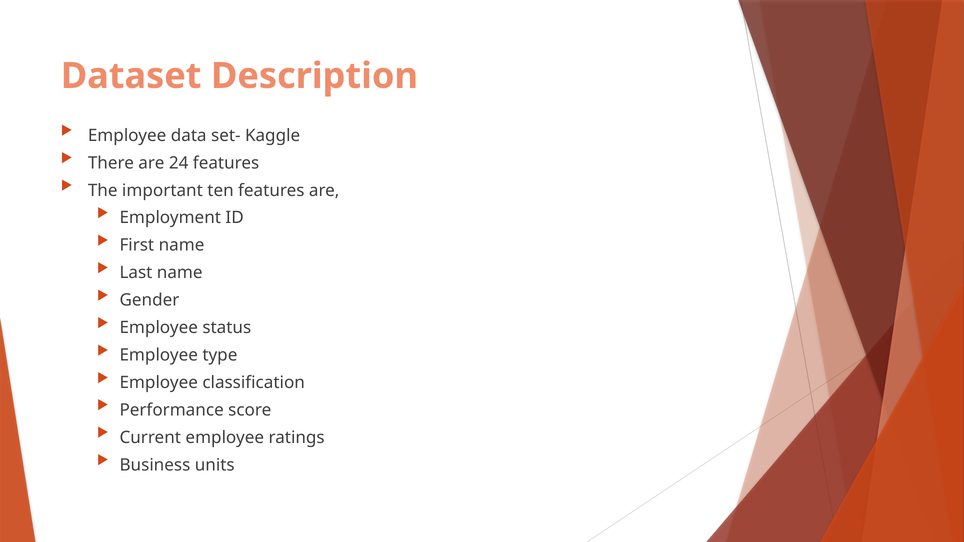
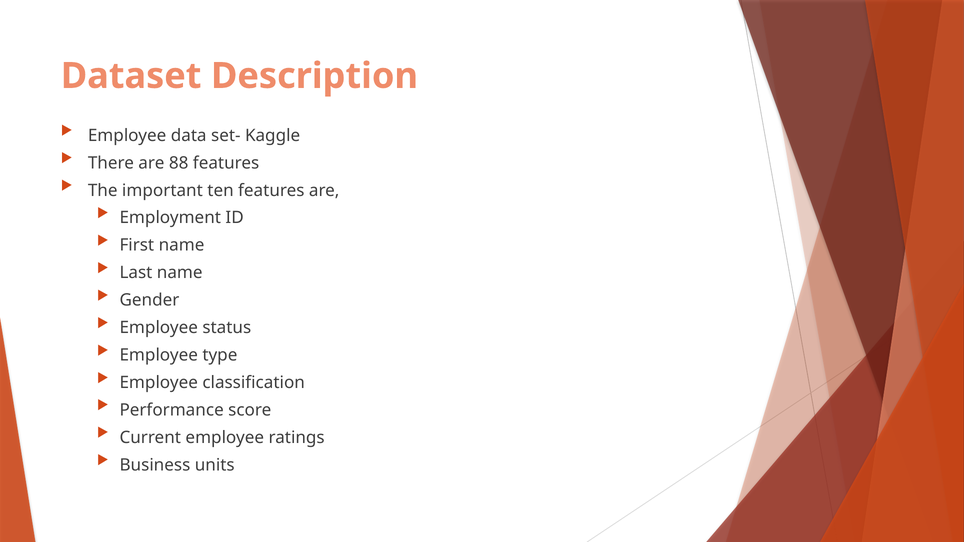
24: 24 -> 88
